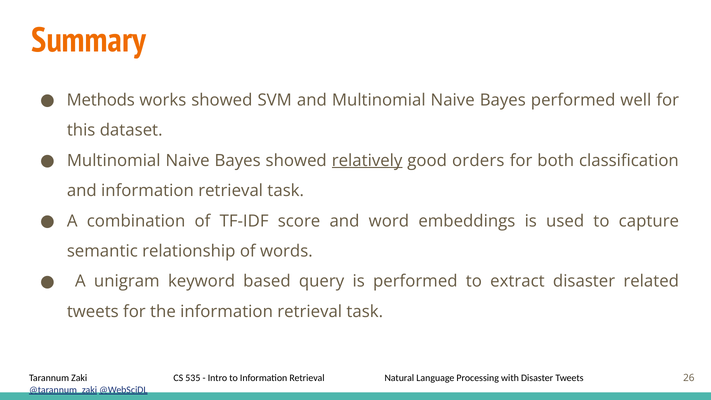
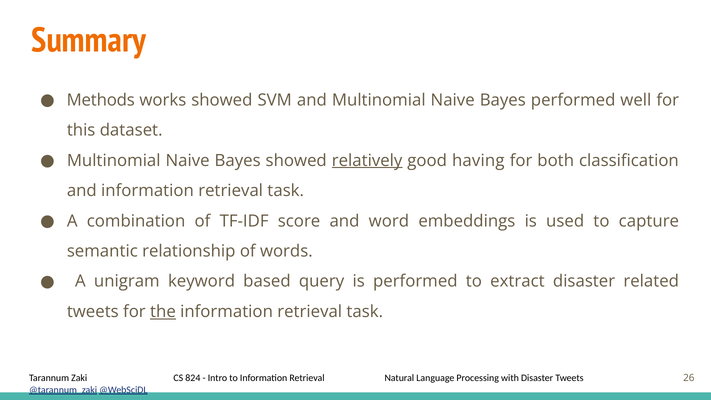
orders: orders -> having
the underline: none -> present
535: 535 -> 824
